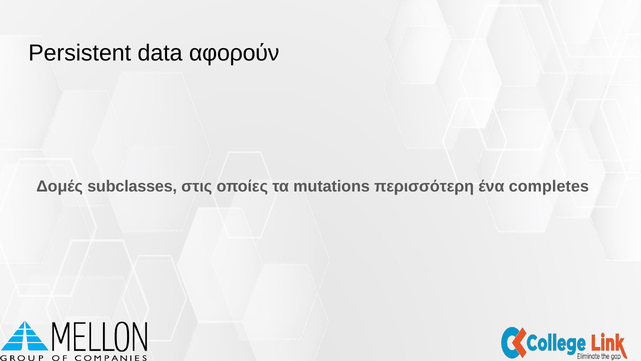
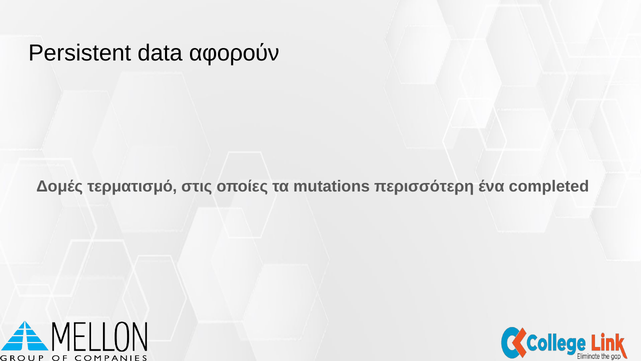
subclasses: subclasses -> τερματισμό
completes: completes -> completed
